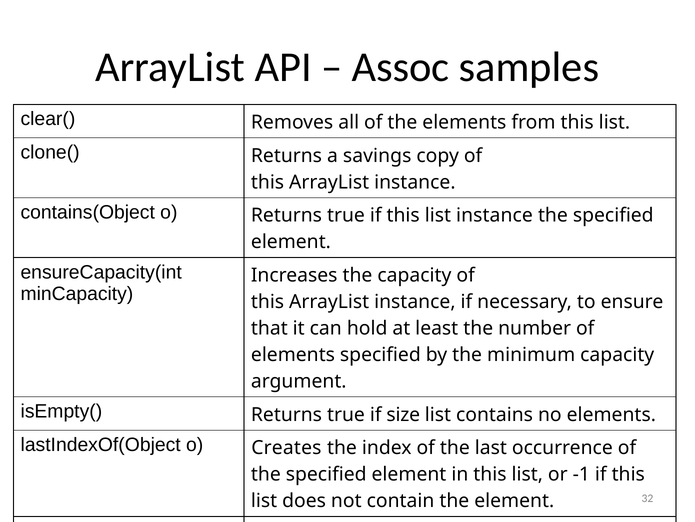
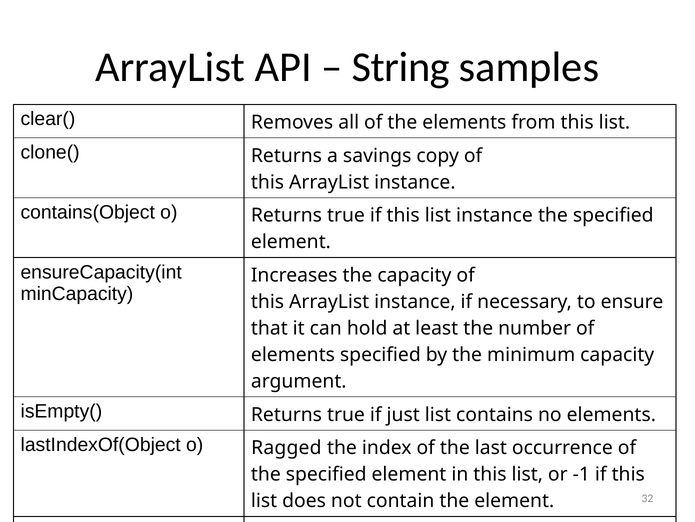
Assoc: Assoc -> String
size: size -> just
Creates: Creates -> Ragged
